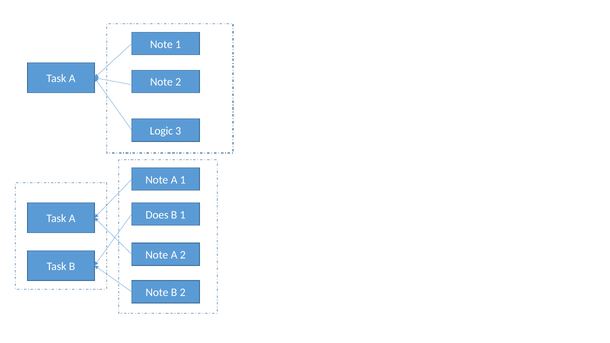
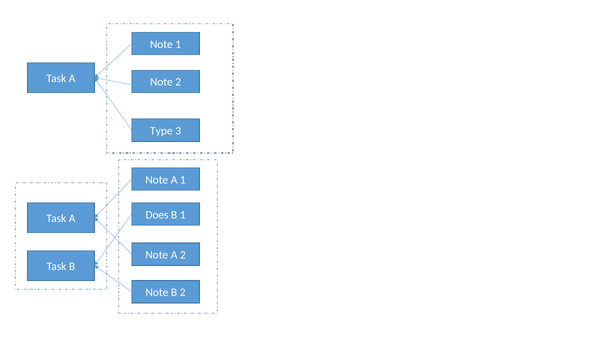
Logic: Logic -> Type
